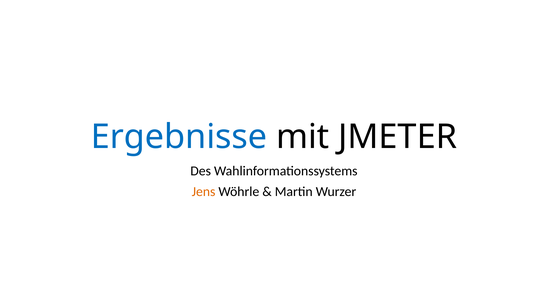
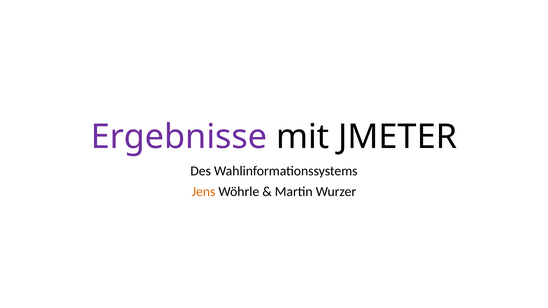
Ergebnisse colour: blue -> purple
